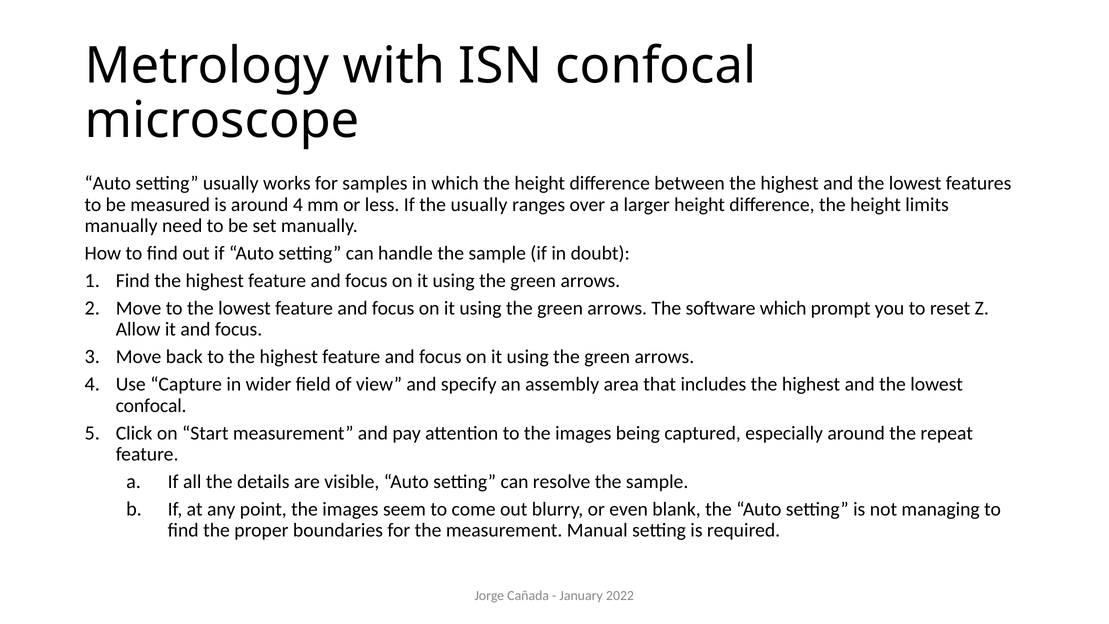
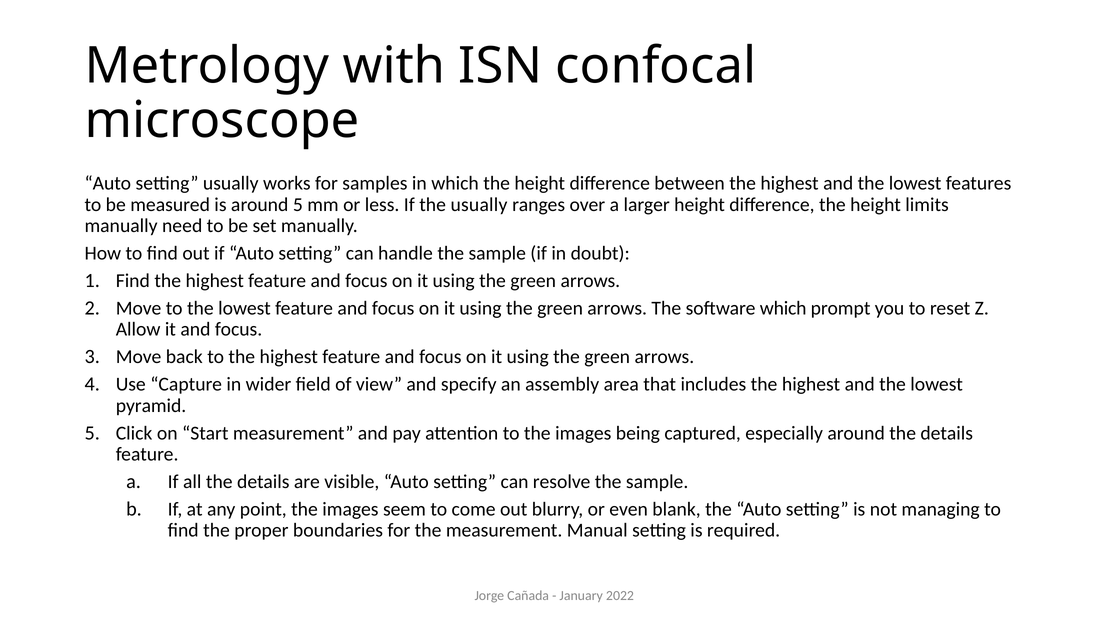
around 4: 4 -> 5
confocal at (151, 405): confocal -> pyramid
around the repeat: repeat -> details
